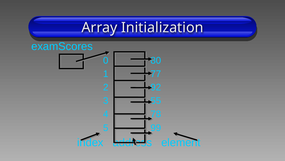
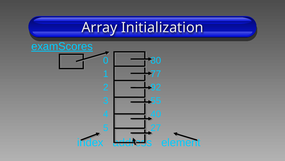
examScores underline: none -> present
78: 78 -> 40
99: 99 -> 27
